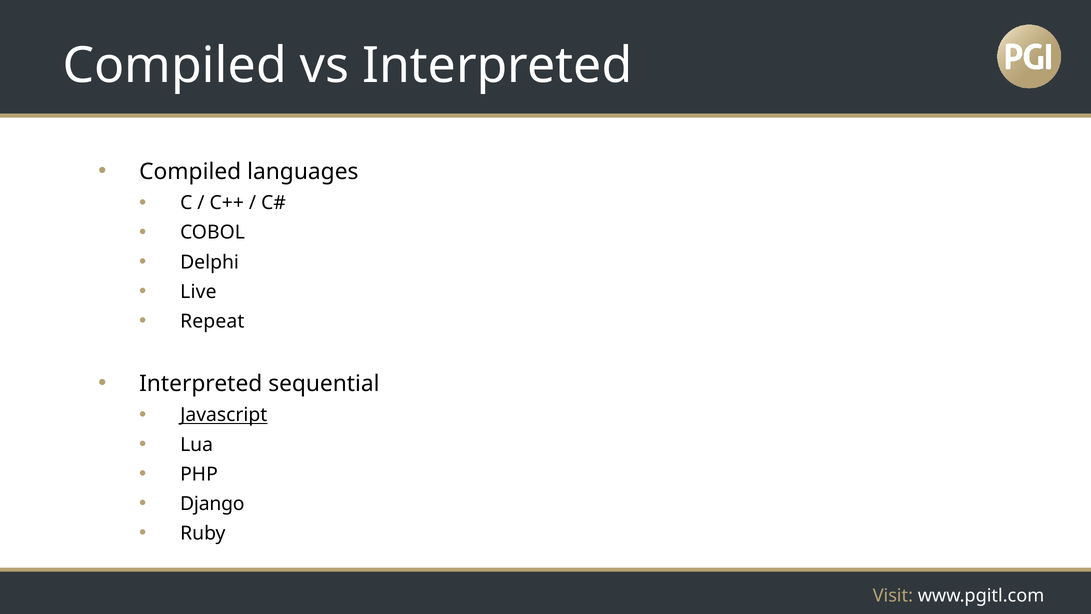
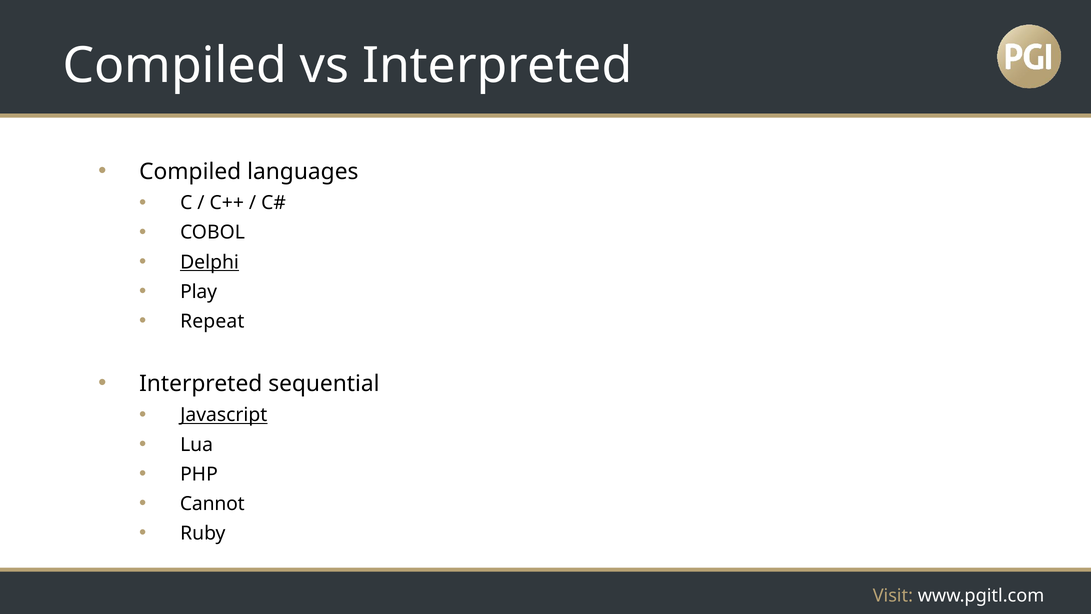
Delphi underline: none -> present
Live: Live -> Play
Django: Django -> Cannot
